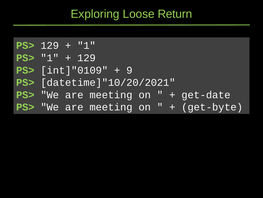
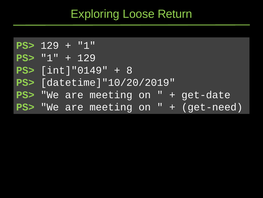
int]"0109: int]"0109 -> int]"0149
9: 9 -> 8
datetime]"10/20/2021: datetime]"10/20/2021 -> datetime]"10/20/2019
get-byte: get-byte -> get-need
